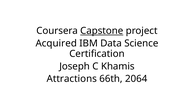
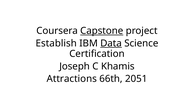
Acquired: Acquired -> Establish
Data underline: none -> present
2064: 2064 -> 2051
